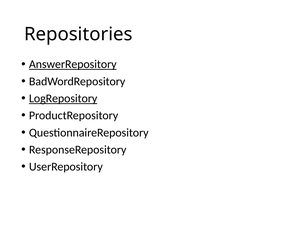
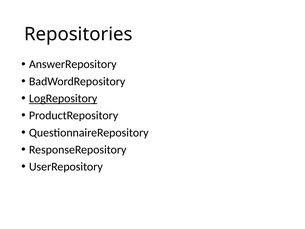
AnswerRepository underline: present -> none
